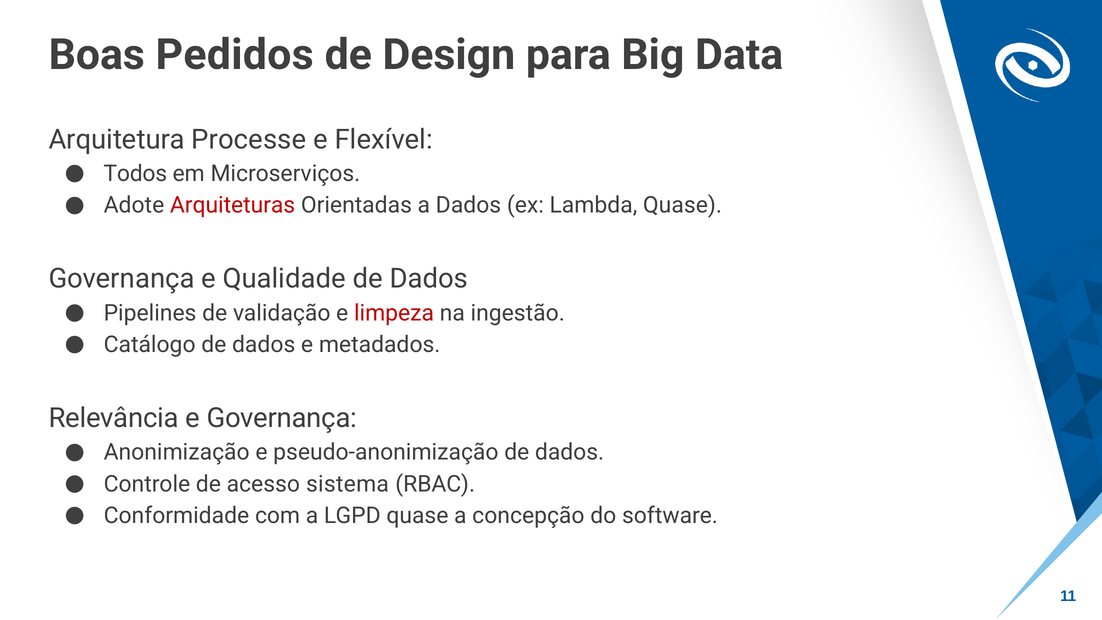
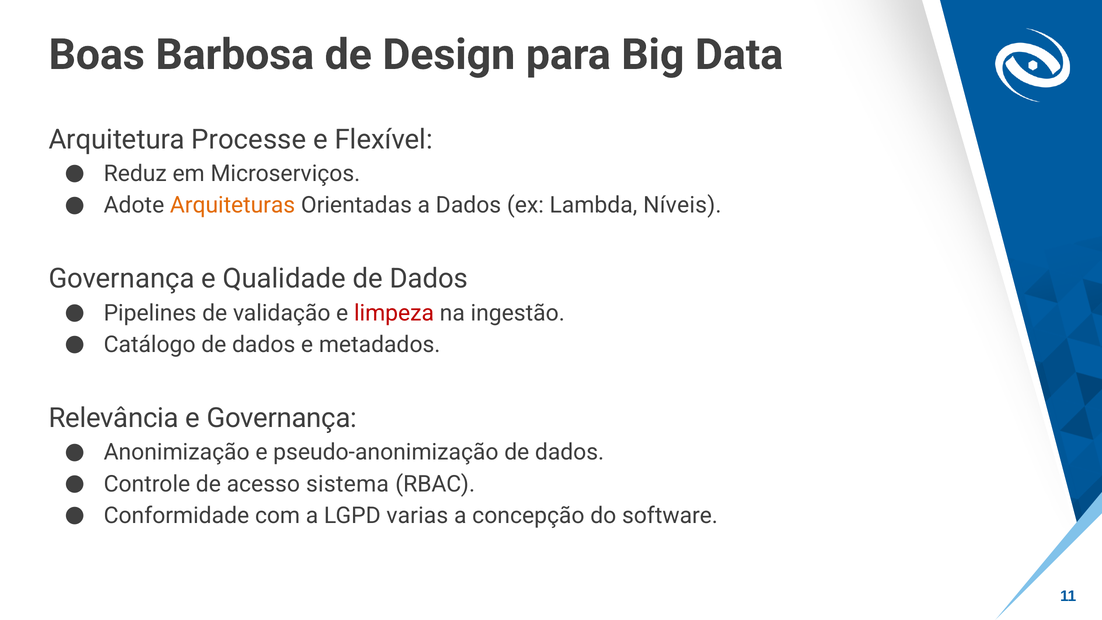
Pedidos: Pedidos -> Barbosa
Todos: Todos -> Reduz
Arquiteturas colour: red -> orange
Lambda Quase: Quase -> Níveis
LGPD quase: quase -> varias
